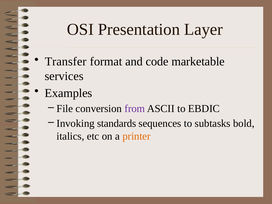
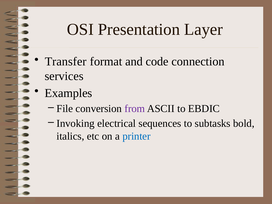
marketable: marketable -> connection
standards: standards -> electrical
printer colour: orange -> blue
